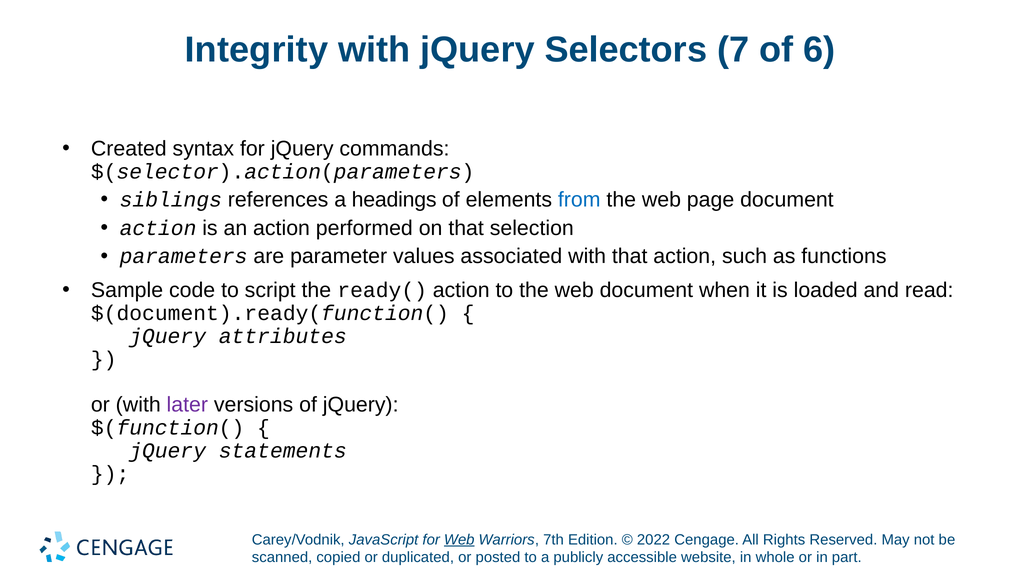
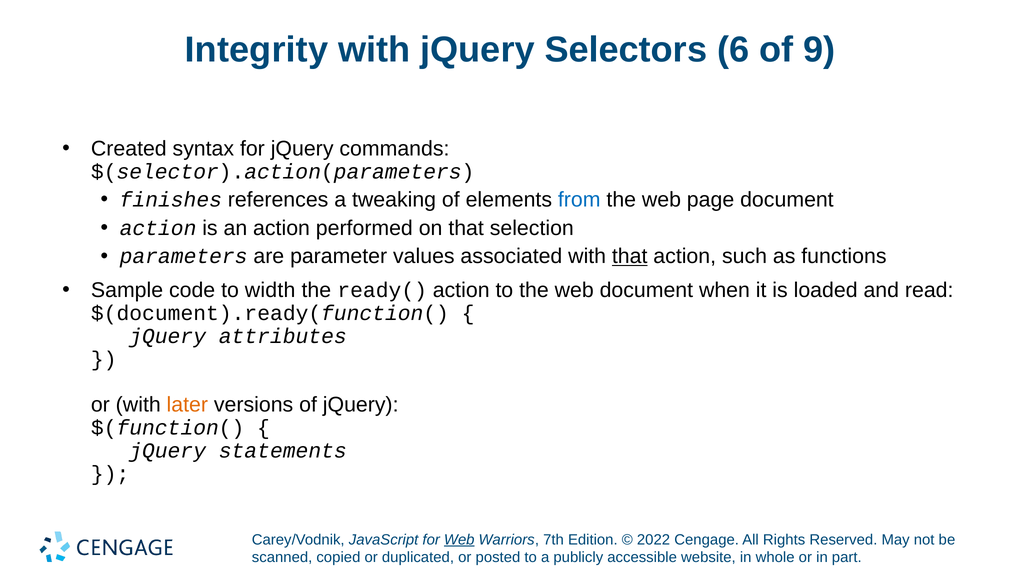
7: 7 -> 6
6: 6 -> 9
siblings: siblings -> finishes
headings: headings -> tweaking
that at (630, 257) underline: none -> present
script: script -> width
later colour: purple -> orange
